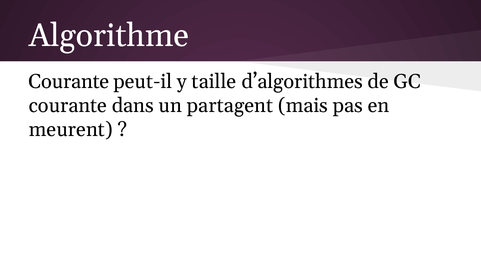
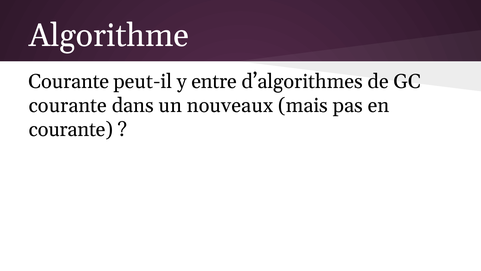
taille: taille -> entre
partagent: partagent -> nouveaux
meurent at (71, 129): meurent -> courante
